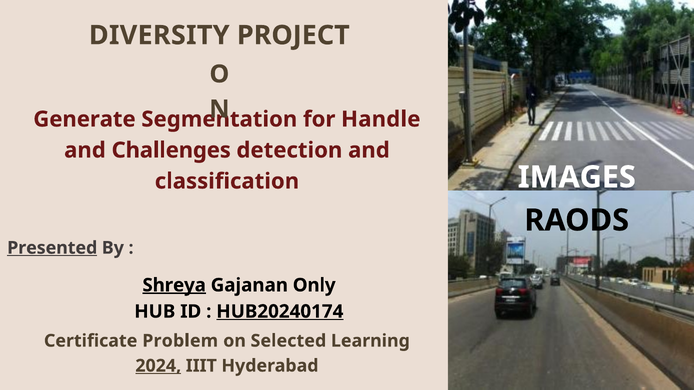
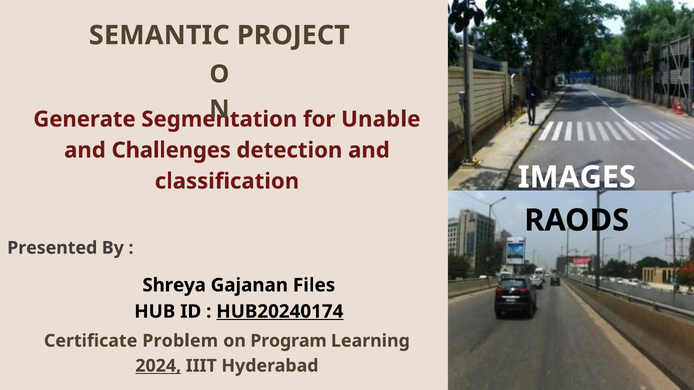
DIVERSITY: DIVERSITY -> SEMANTIC
Handle: Handle -> Unable
Presented underline: present -> none
Shreya underline: present -> none
Only: Only -> Files
Selected: Selected -> Program
